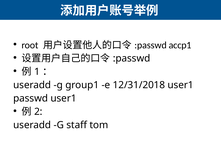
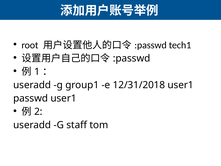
accp1: accp1 -> tech1
